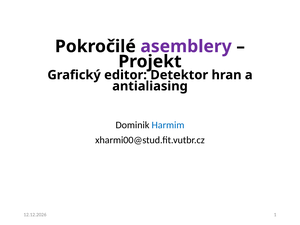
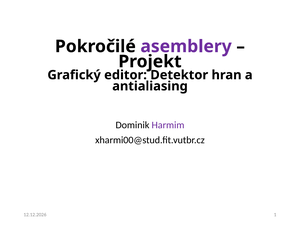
Harmim colour: blue -> purple
